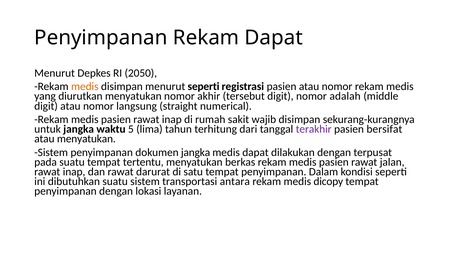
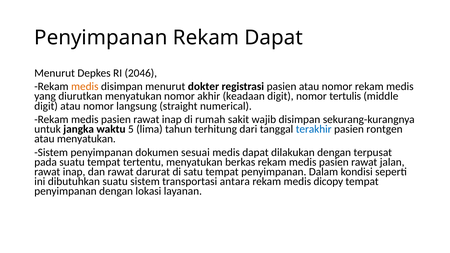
2050: 2050 -> 2046
menurut seperti: seperti -> dokter
tersebut: tersebut -> keadaan
adalah: adalah -> tertulis
terakhir colour: purple -> blue
bersifat: bersifat -> rontgen
dokumen jangka: jangka -> sesuai
